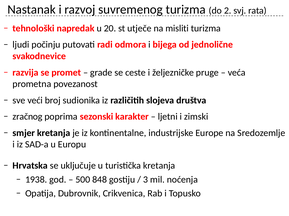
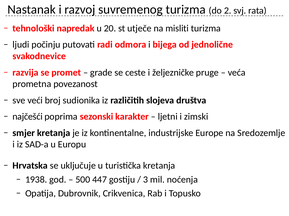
zračnog: zračnog -> najčešći
848: 848 -> 447
